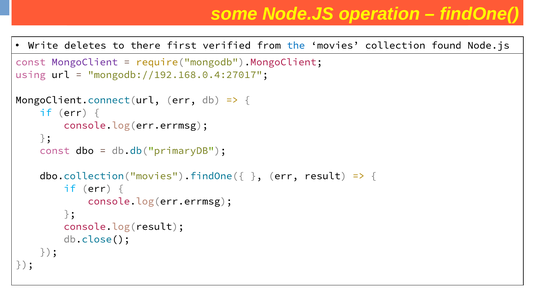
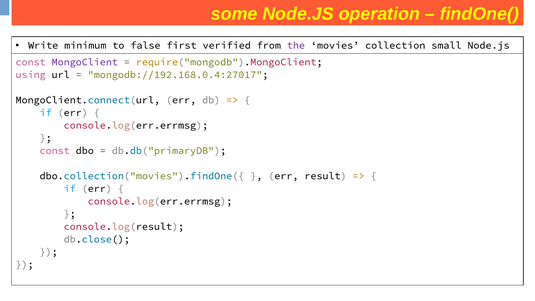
deletes: deletes -> minimum
there: there -> false
the colour: blue -> purple
found: found -> small
